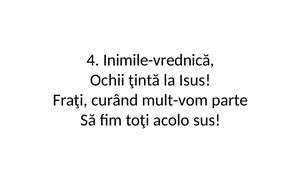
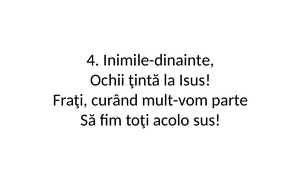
Inimile-vrednică: Inimile-vrednică -> Inimile-dinainte
